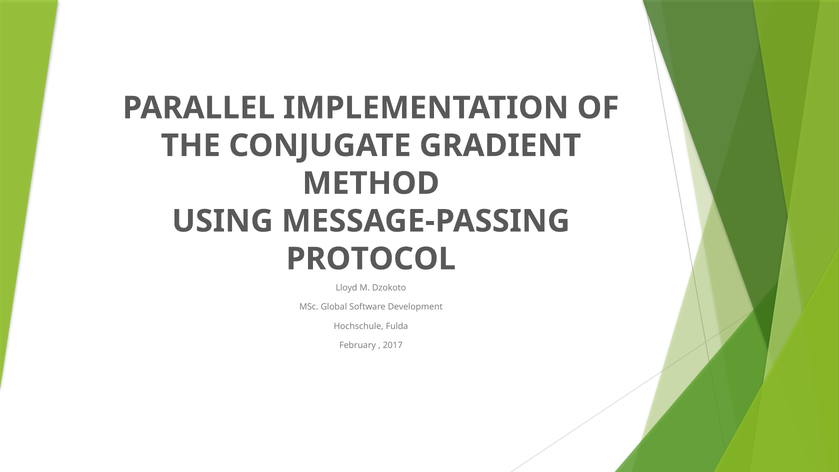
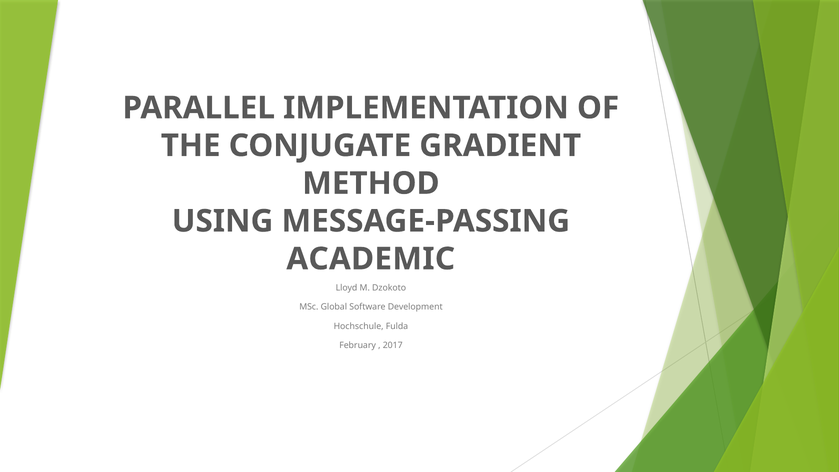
PROTOCOL: PROTOCOL -> ACADEMIC
